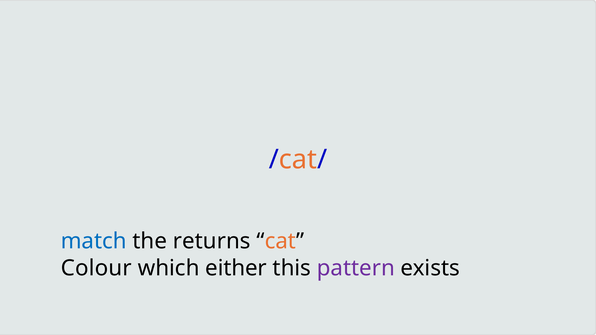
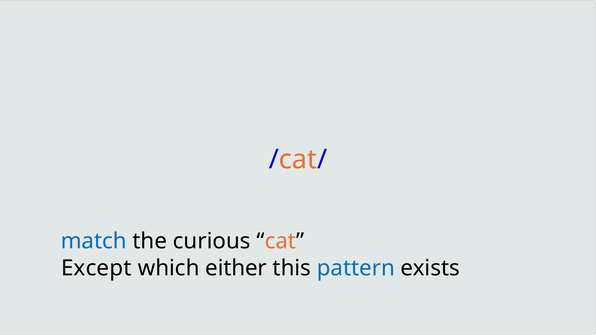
returns: returns -> curious
Colour: Colour -> Except
pattern colour: purple -> blue
